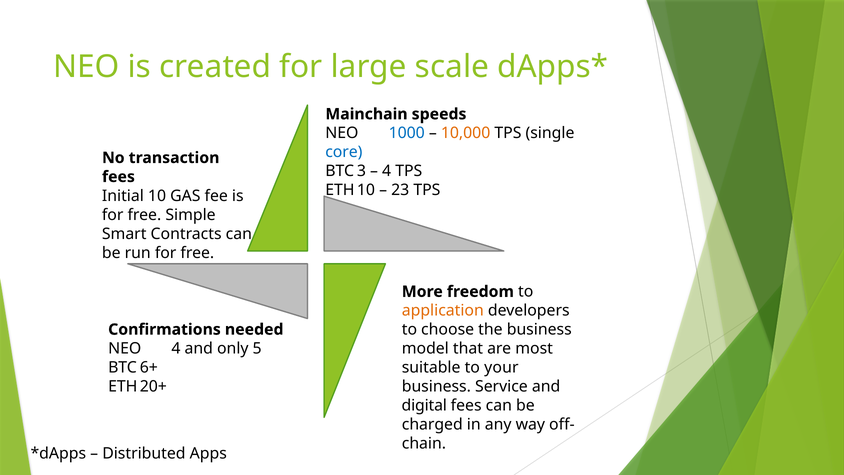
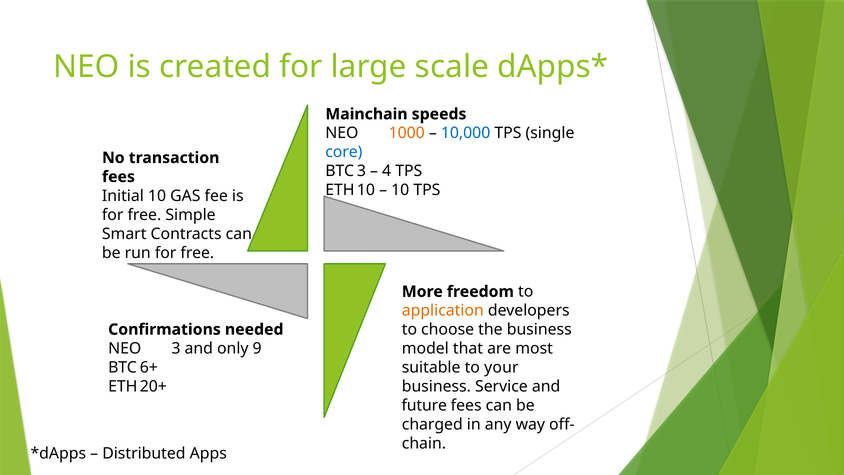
1000 colour: blue -> orange
10,000 colour: orange -> blue
23 at (400, 190): 23 -> 10
NEO 4: 4 -> 3
5: 5 -> 9
digital: digital -> future
